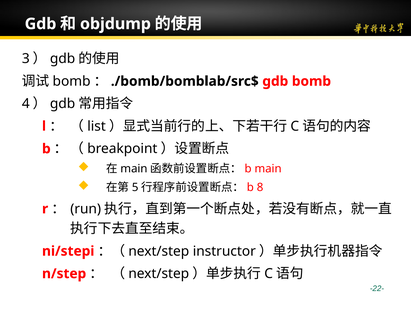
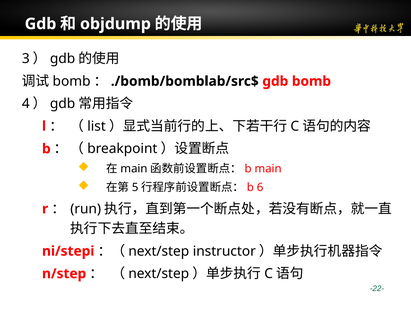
8: 8 -> 6
